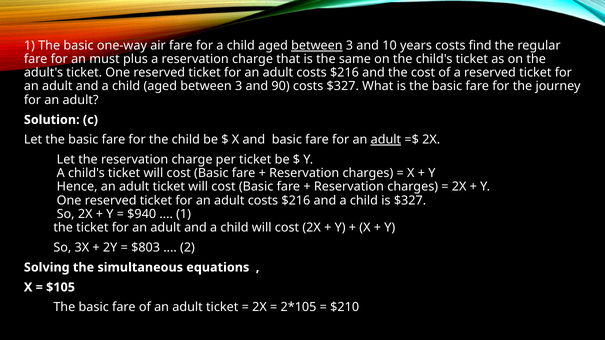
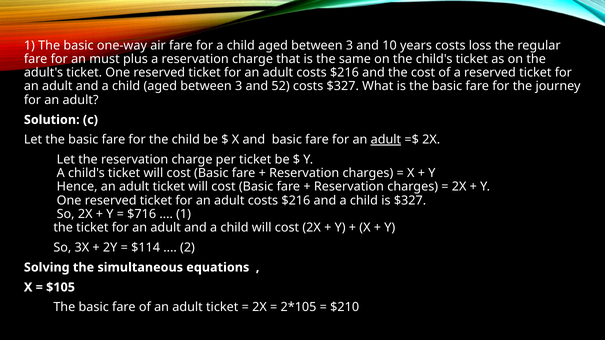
between at (317, 46) underline: present -> none
find: find -> loss
90: 90 -> 52
$940: $940 -> $716
$803: $803 -> $114
